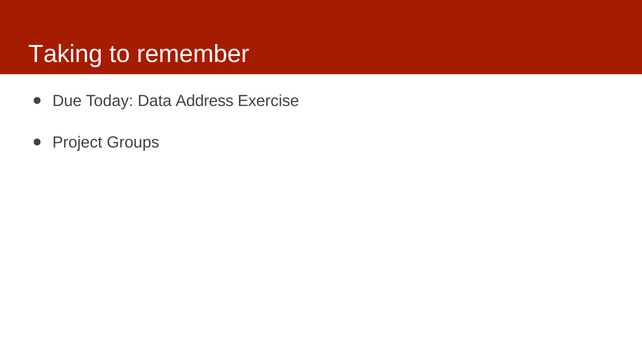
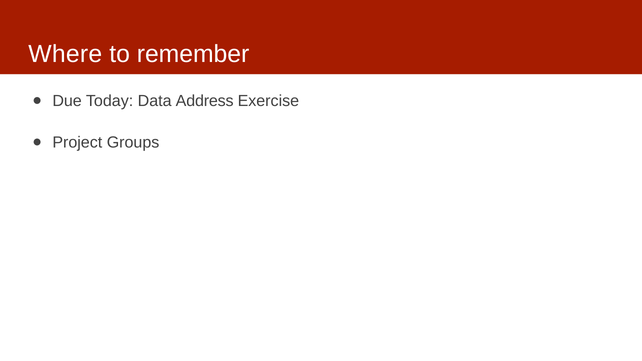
Taking: Taking -> Where
